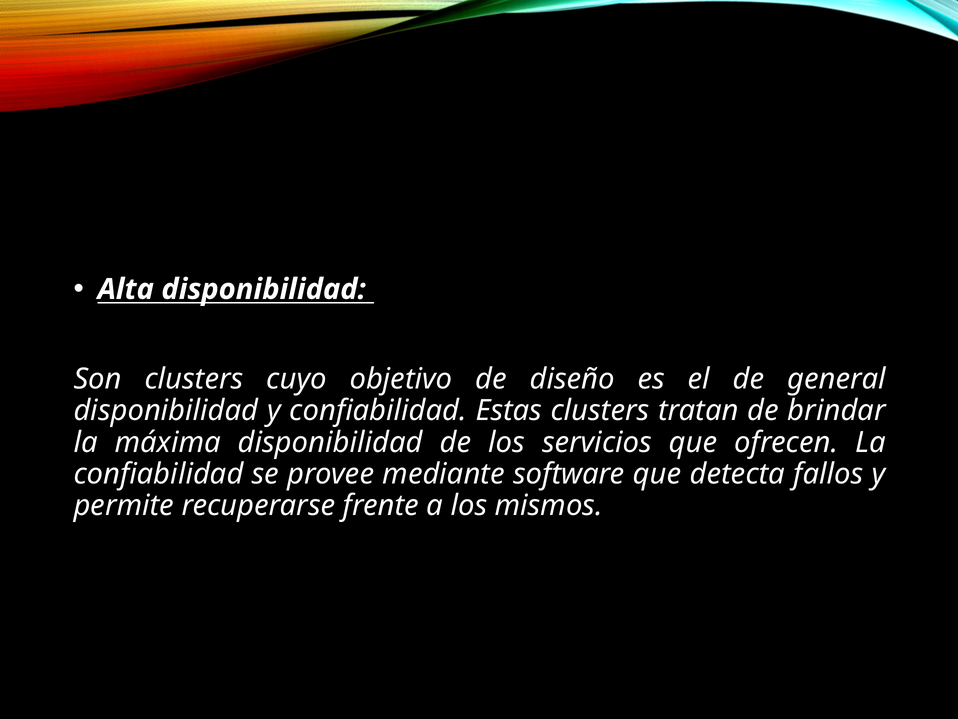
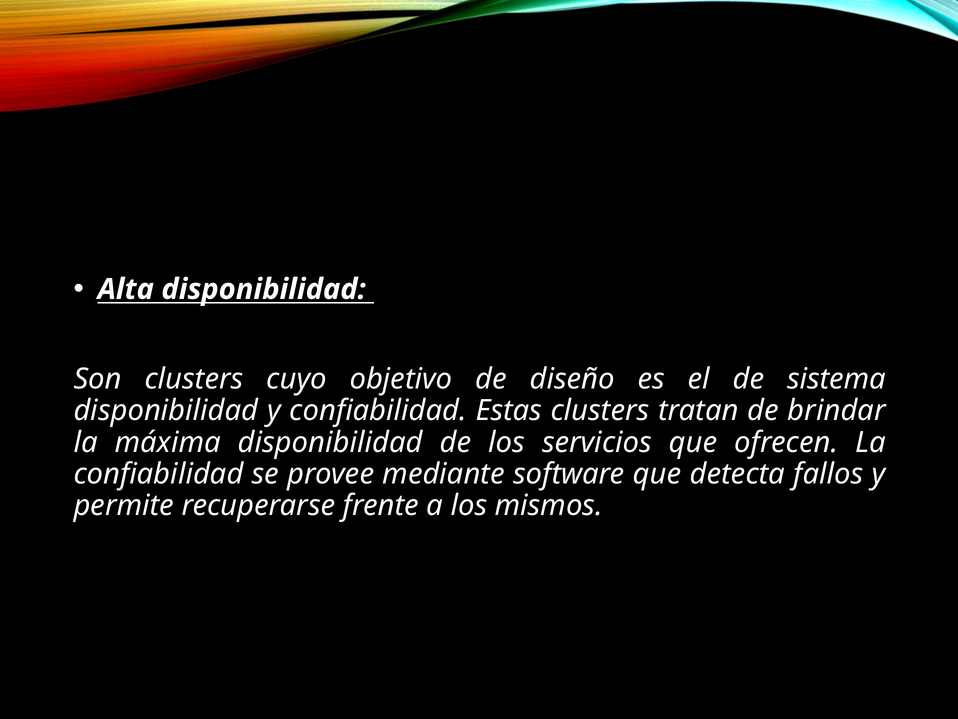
general: general -> sistema
